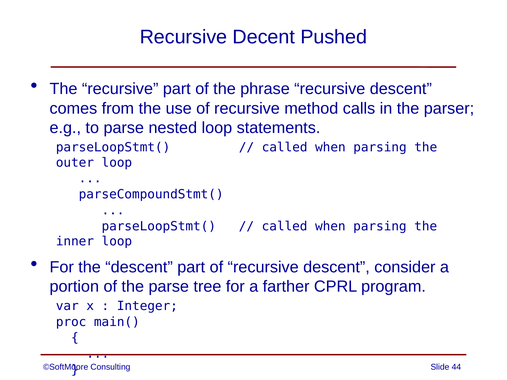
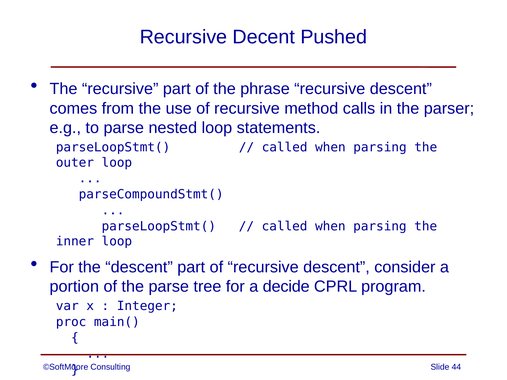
farther: farther -> decide
